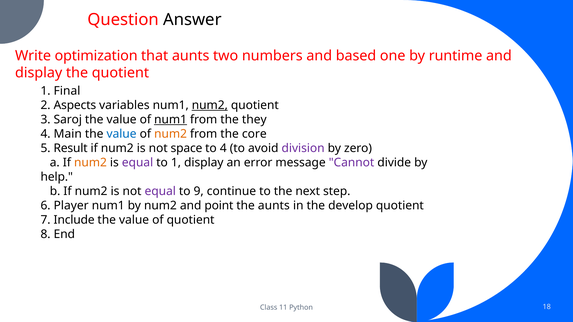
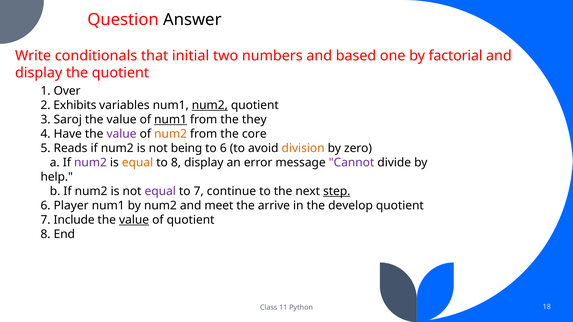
optimization: optimization -> conditionals
that aunts: aunts -> initial
runtime: runtime -> factorial
Final: Final -> Over
Aspects: Aspects -> Exhibits
Main: Main -> Have
value at (122, 134) colour: blue -> purple
Result: Result -> Reads
space: space -> being
to 4: 4 -> 6
division colour: purple -> orange
num2 at (90, 163) colour: orange -> purple
equal at (138, 163) colour: purple -> orange
to 1: 1 -> 8
to 9: 9 -> 7
step underline: none -> present
point: point -> meet
the aunts: aunts -> arrive
value at (134, 220) underline: none -> present
